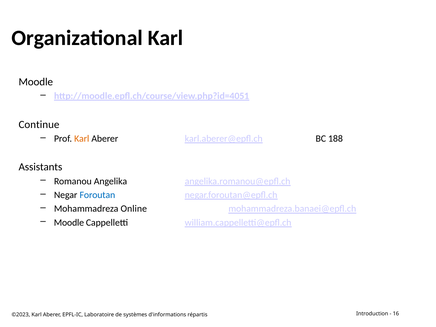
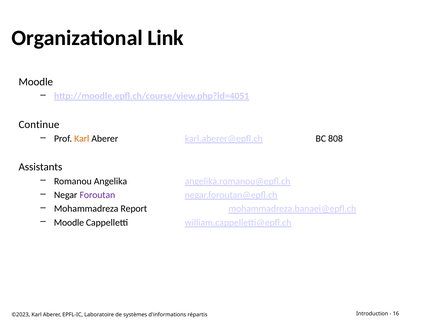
Organizational Karl: Karl -> Link
188: 188 -> 808
Foroutan colour: blue -> purple
Online: Online -> Report
